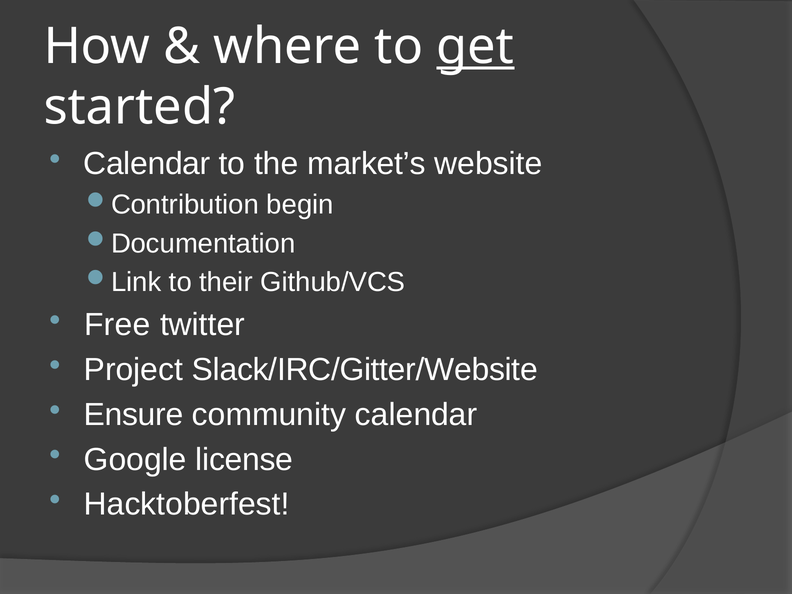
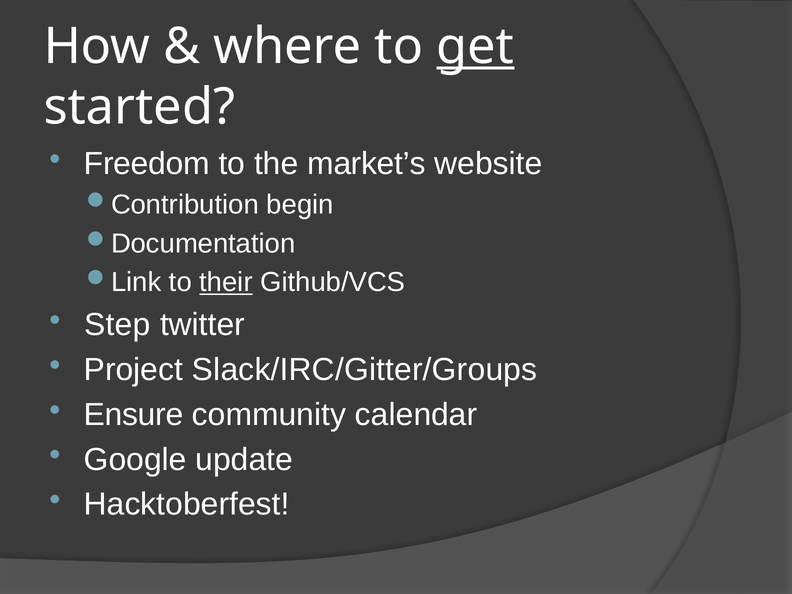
Calendar at (147, 164): Calendar -> Freedom
their underline: none -> present
Free: Free -> Step
Slack/IRC/Gitter/Website: Slack/IRC/Gitter/Website -> Slack/IRC/Gitter/Groups
license: license -> update
